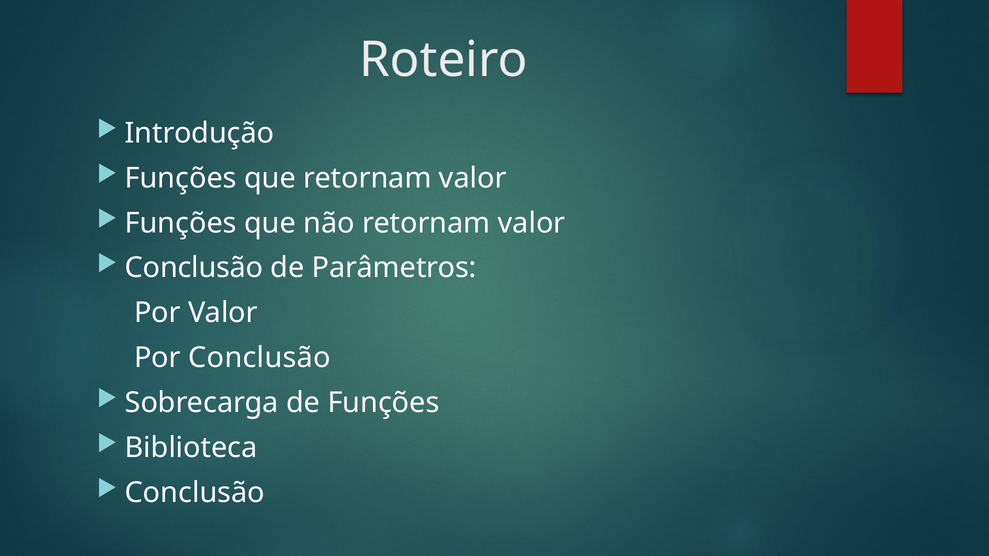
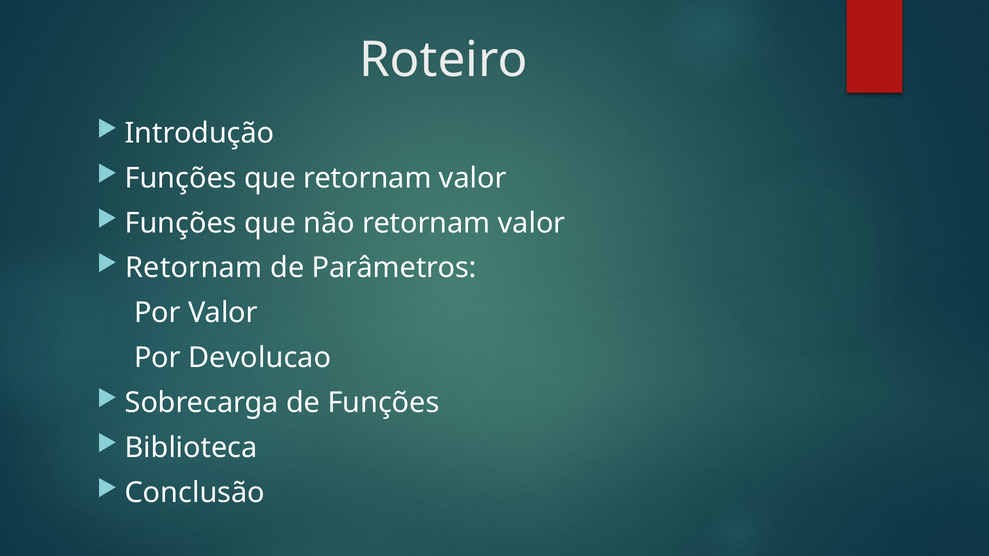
Conclusão at (194, 268): Conclusão -> Retornam
Por Conclusão: Conclusão -> Devolucao
